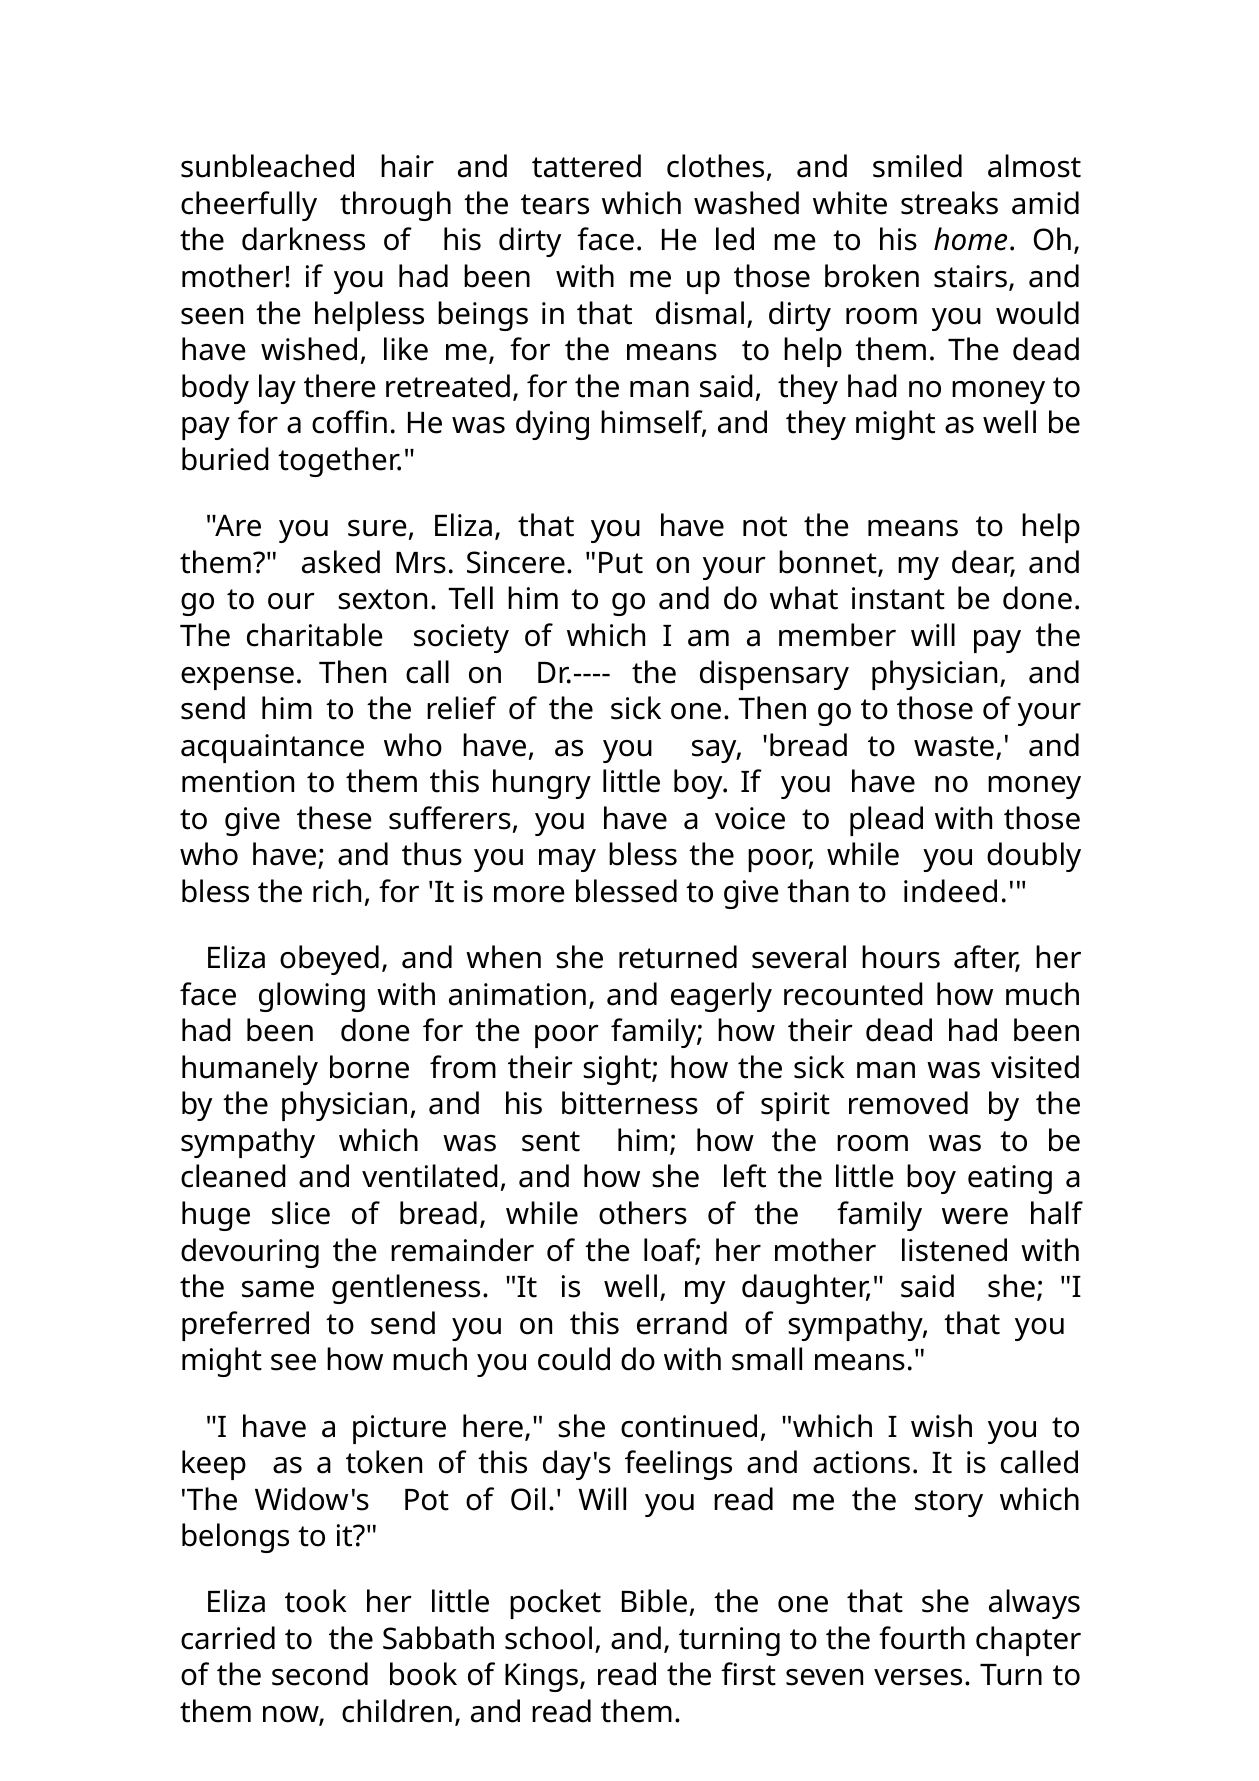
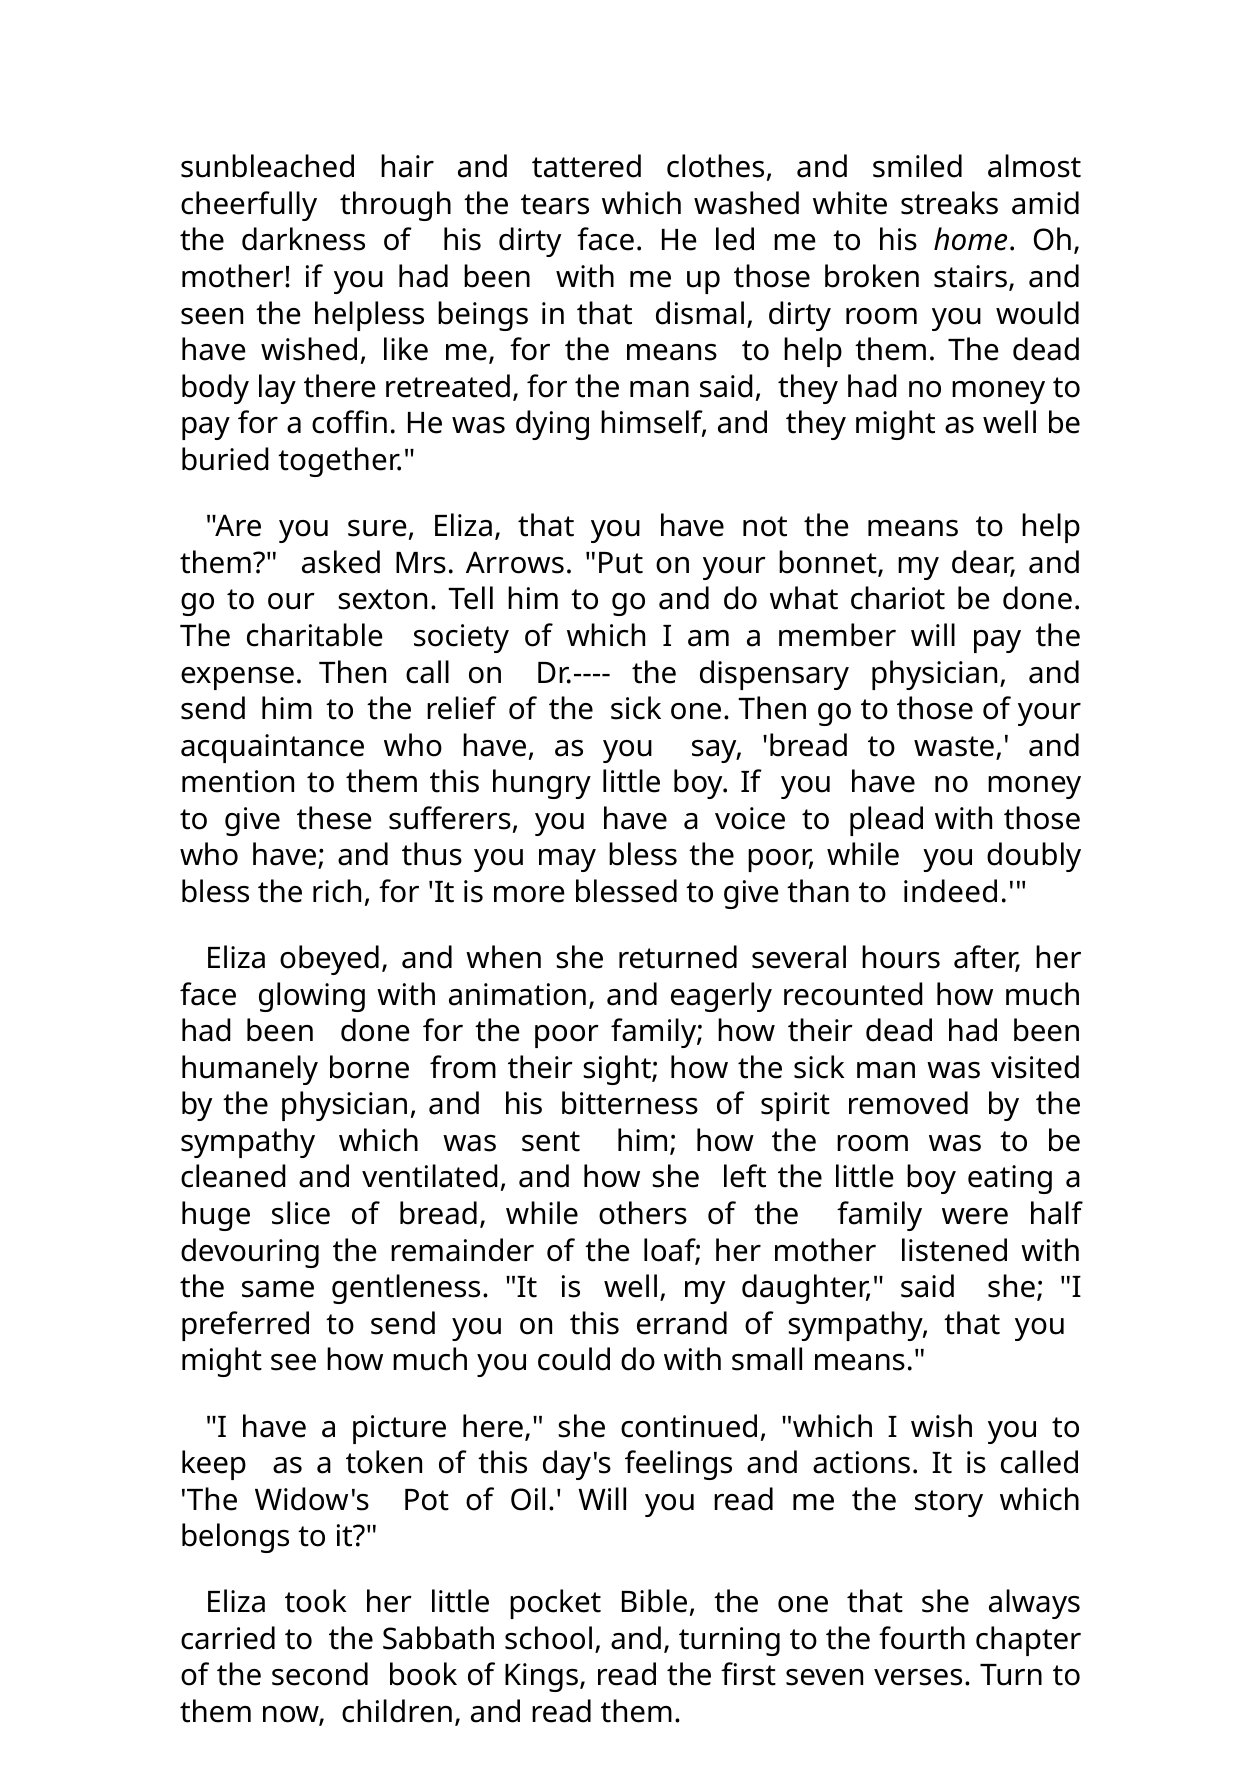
Sincere: Sincere -> Arrows
instant: instant -> chariot
